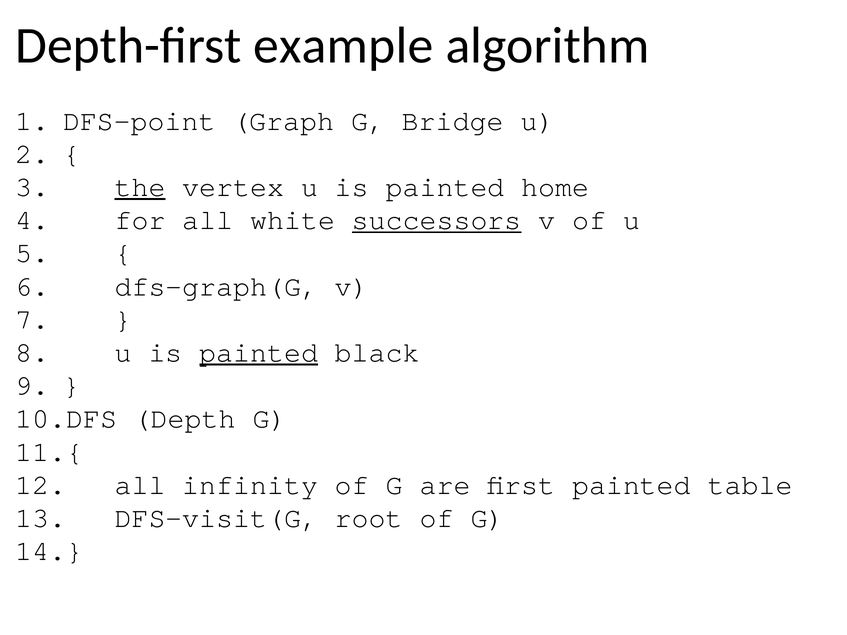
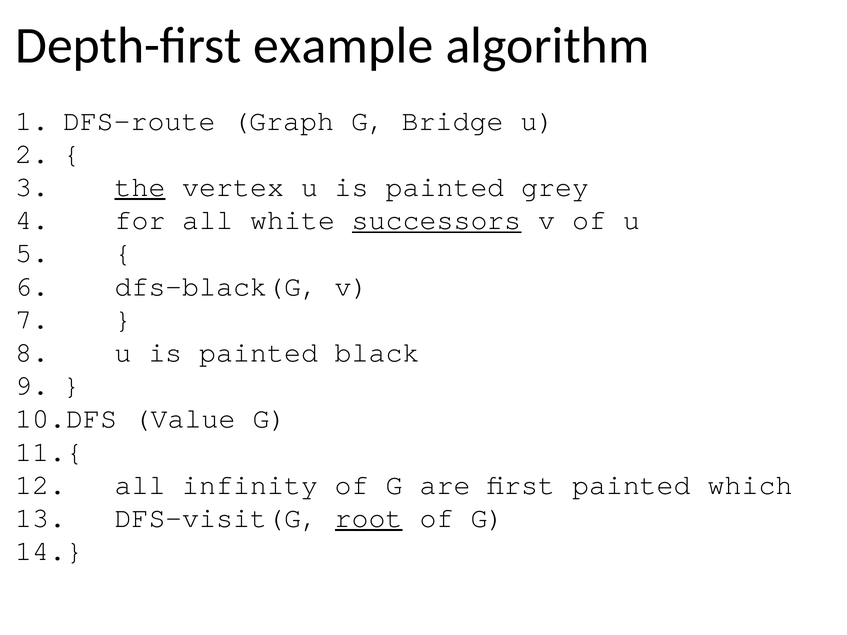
DFS-point: DFS-point -> DFS-route
home: home -> grey
dfs-graph(G: dfs-graph(G -> dfs-black(G
painted at (259, 353) underline: present -> none
Depth: Depth -> Value
table: table -> which
root underline: none -> present
